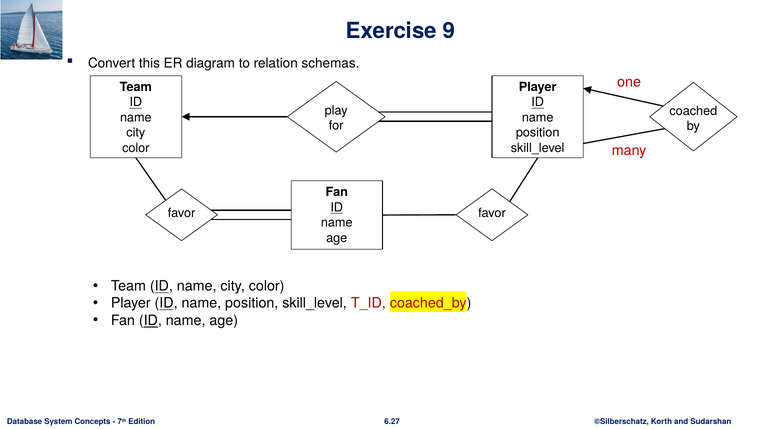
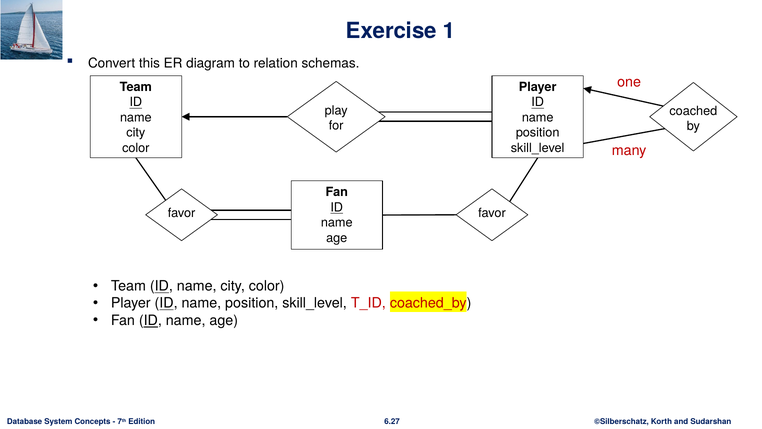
9: 9 -> 1
